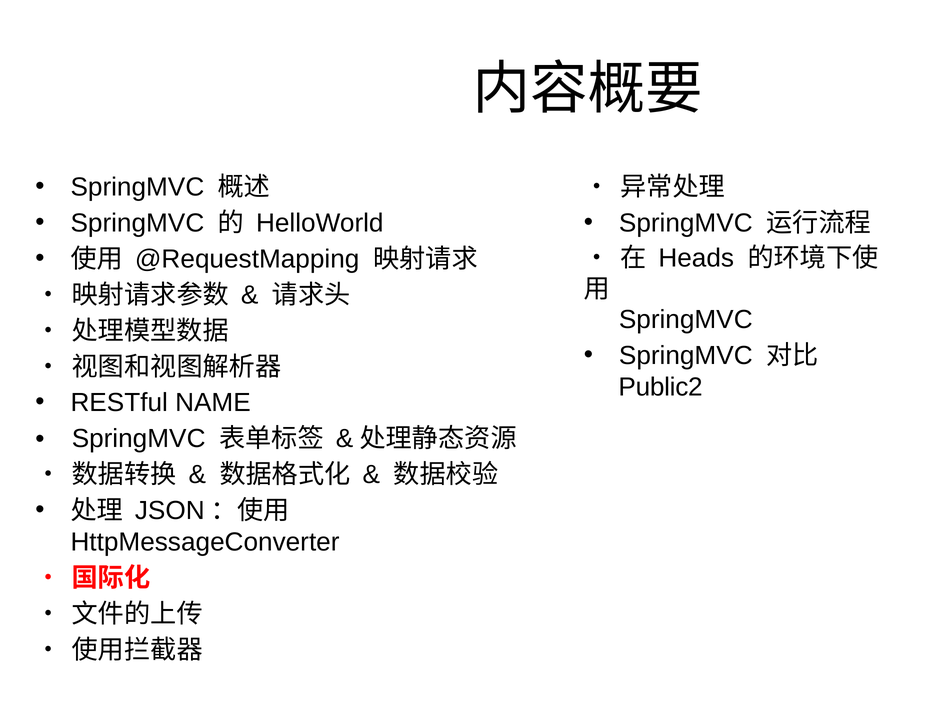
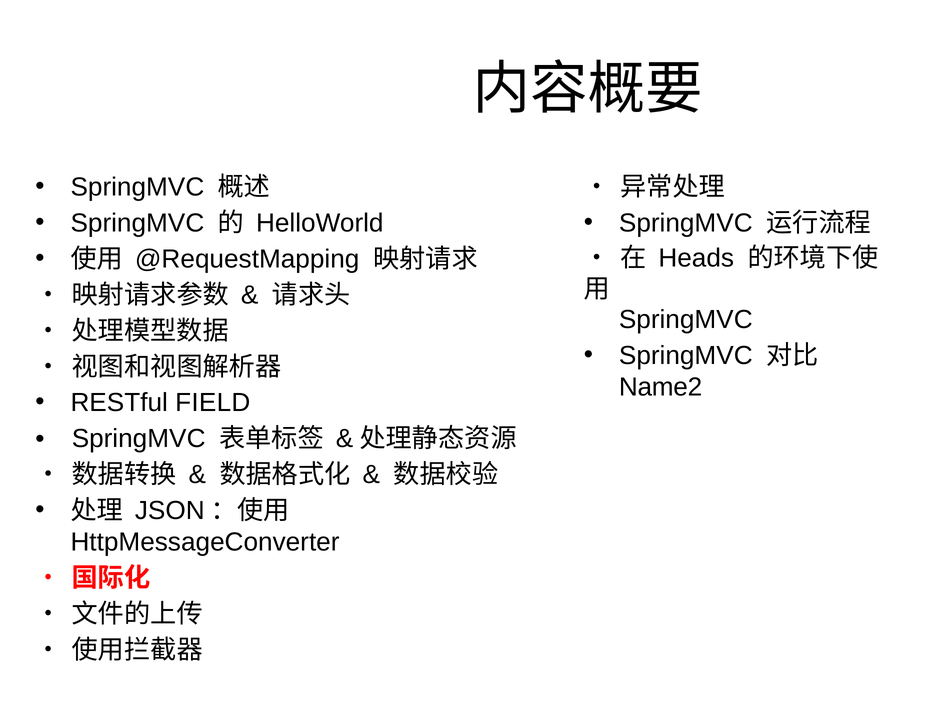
Public2: Public2 -> Name2
NAME: NAME -> FIELD
